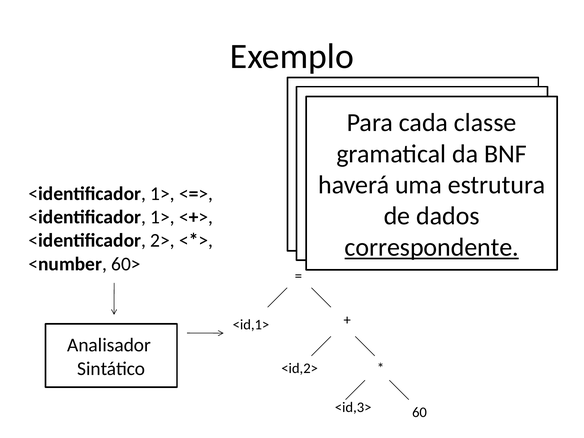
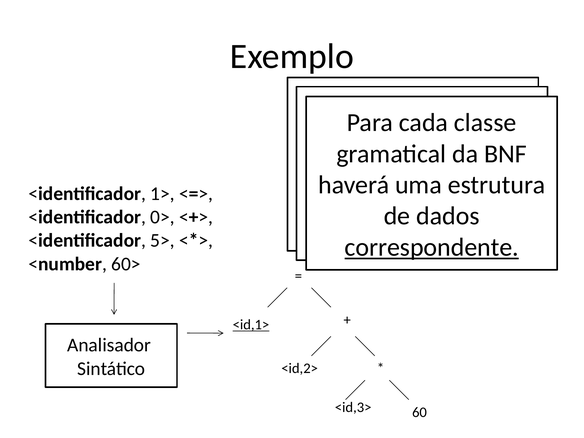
1> at (162, 217): 1> -> 0>
2>: 2> -> 5>
<id,1> underline: none -> present
